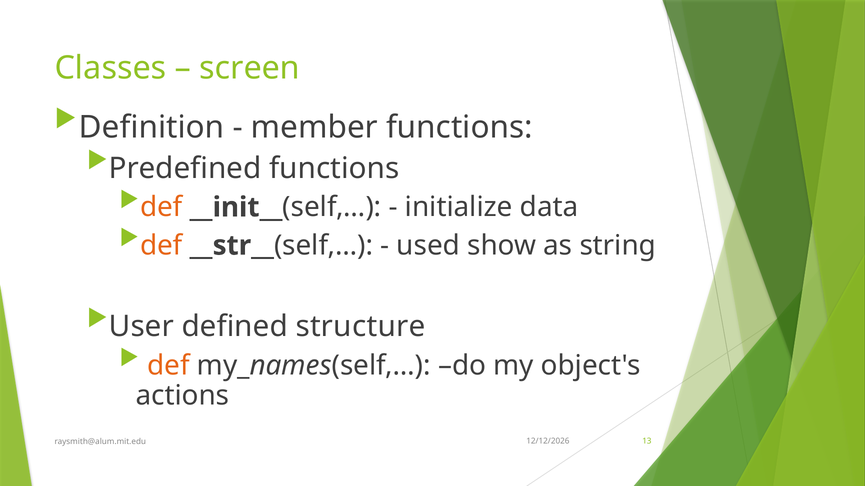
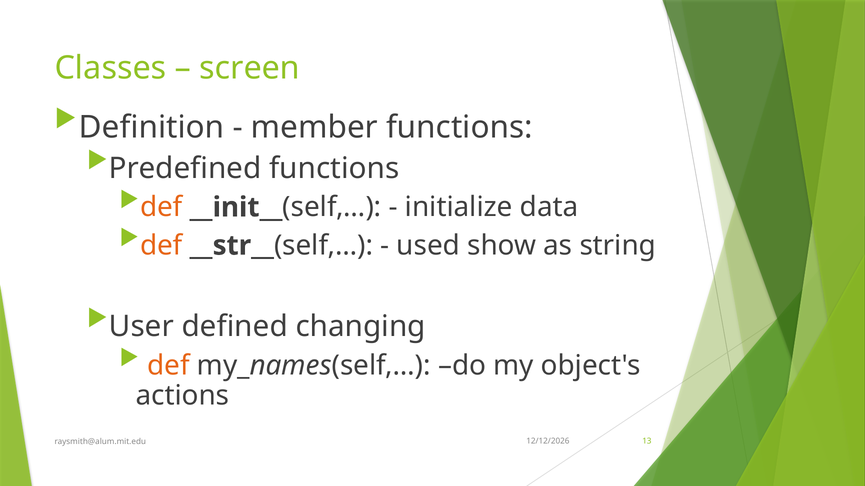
structure: structure -> changing
